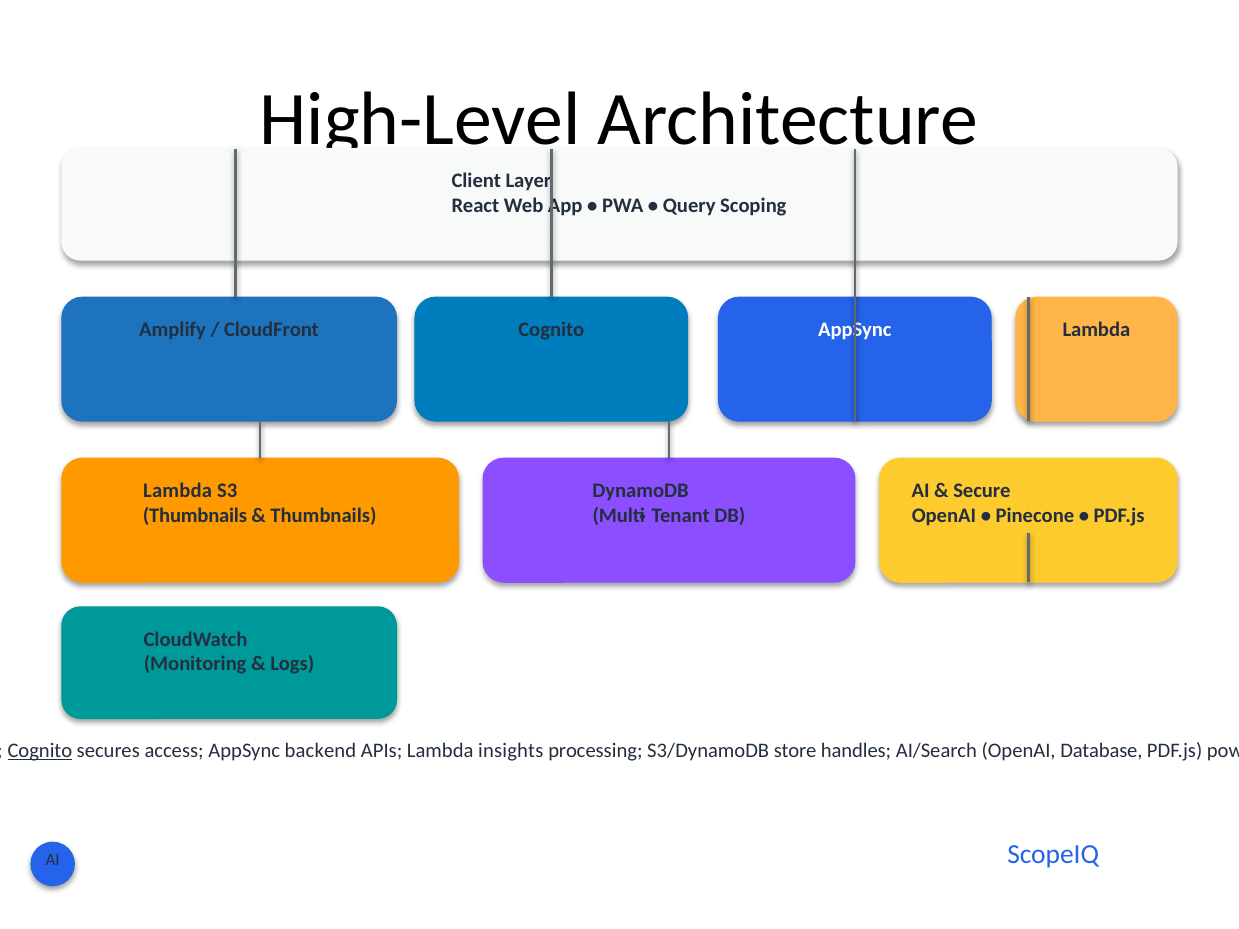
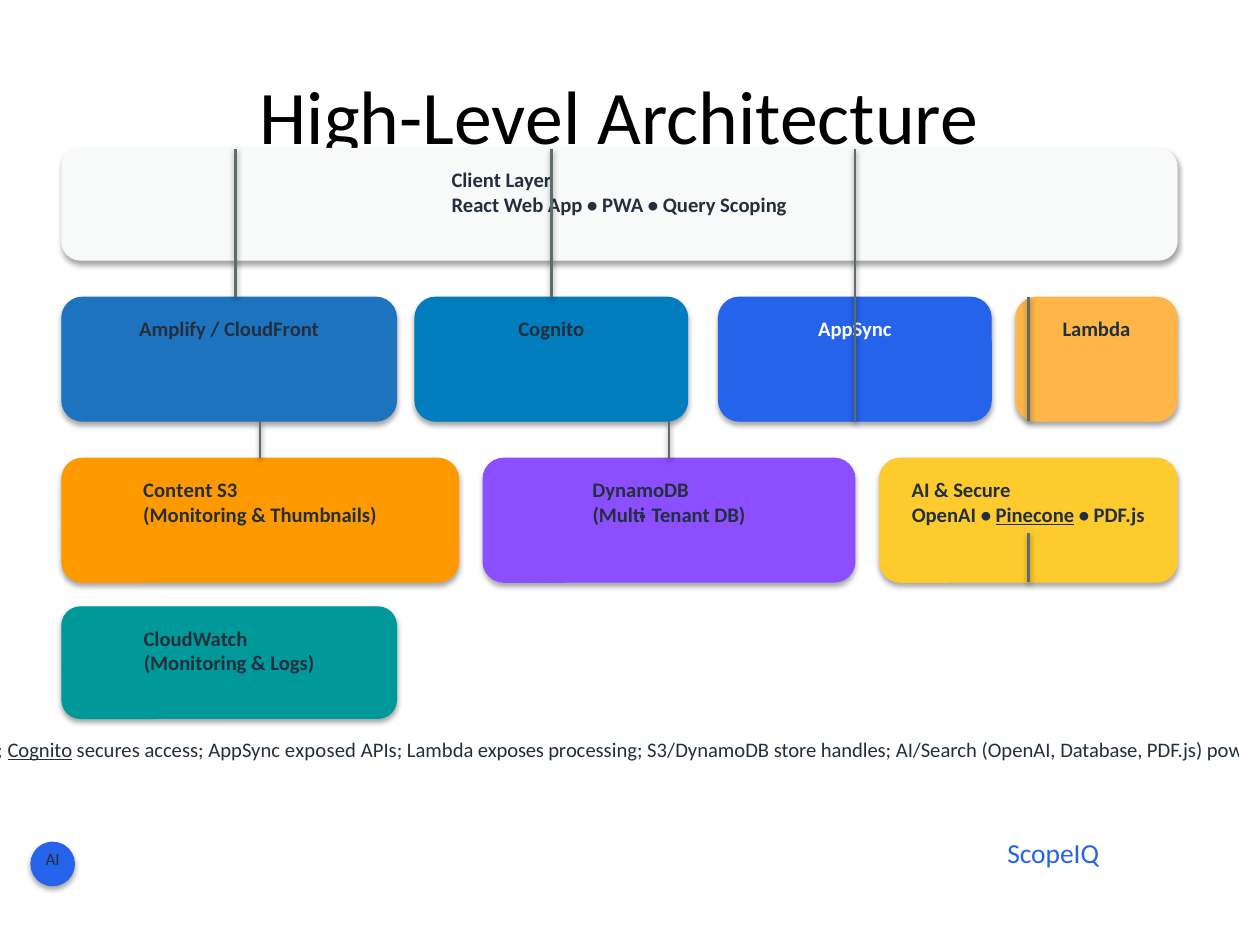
Lambda at (178, 491): Lambda -> Content
Thumbnails at (195, 515): Thumbnails -> Monitoring
Pinecone underline: none -> present
backend: backend -> exposed
Lambda insights: insights -> exposes
